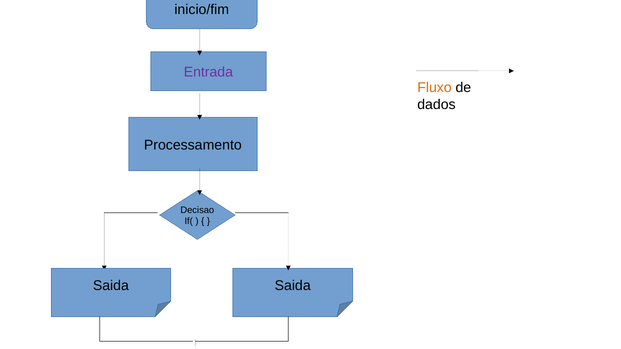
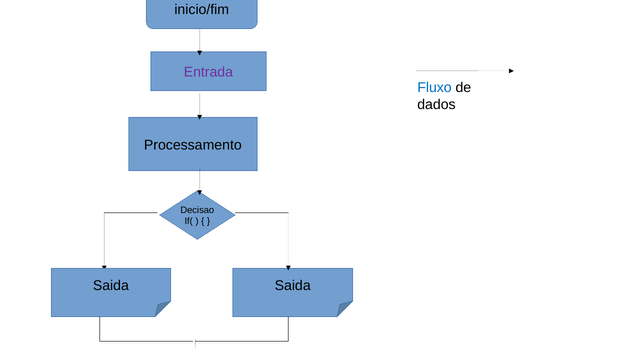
Fluxo colour: orange -> blue
